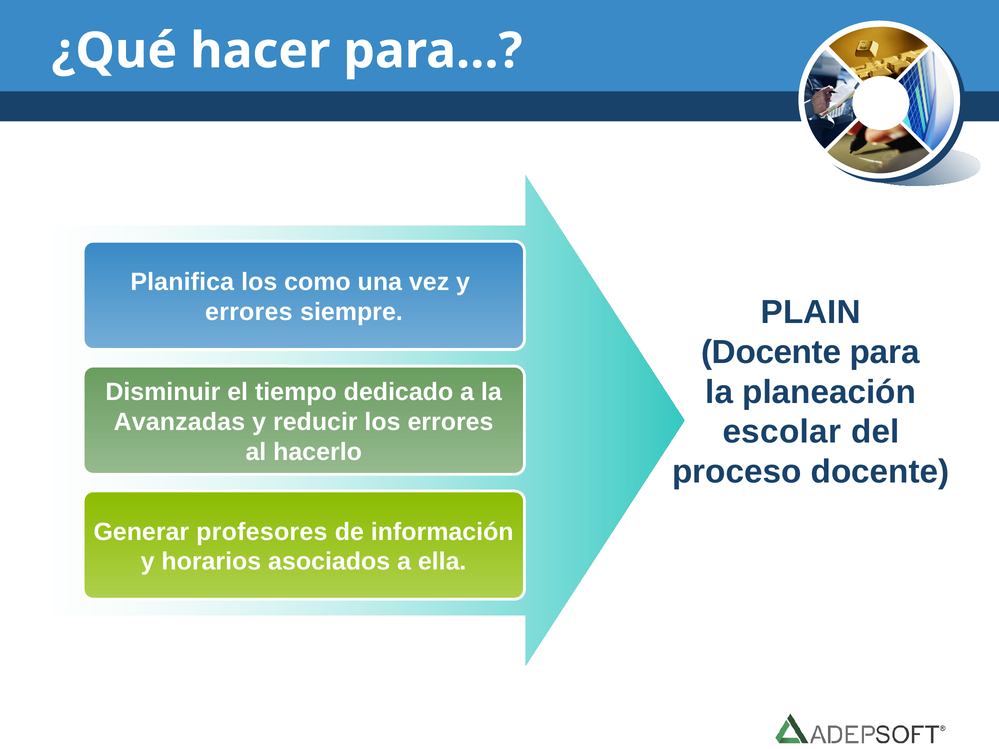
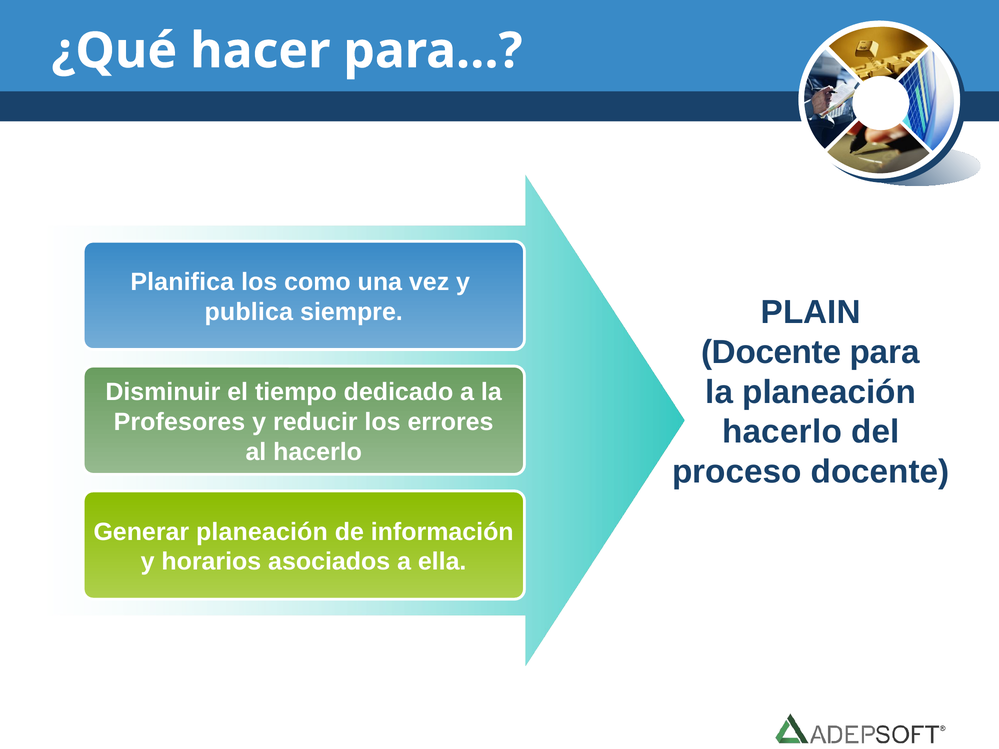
errores at (249, 312): errores -> publica
Avanzadas: Avanzadas -> Profesores
escolar at (782, 432): escolar -> hacerlo
Generar profesores: profesores -> planeación
